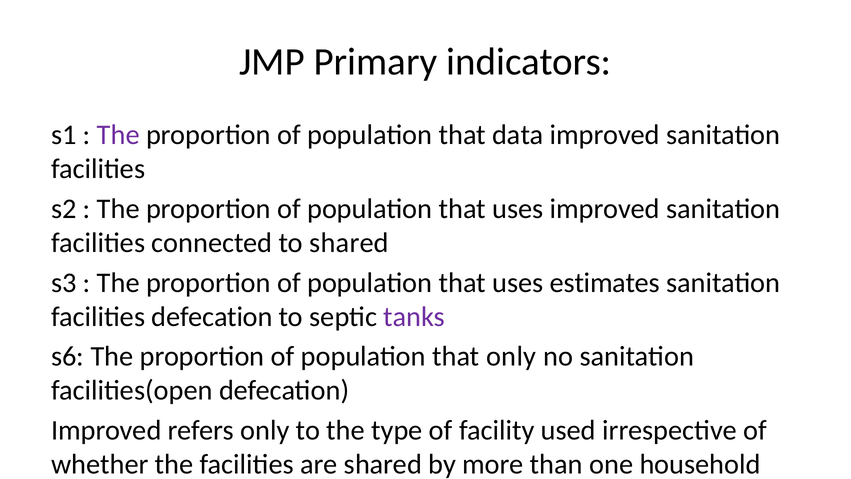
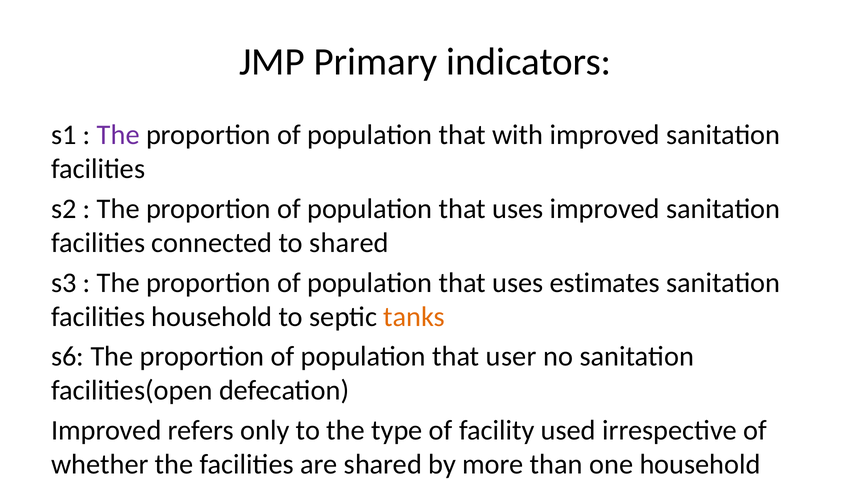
that data: data -> with
facilities defecation: defecation -> household
tanks colour: purple -> orange
that only: only -> user
